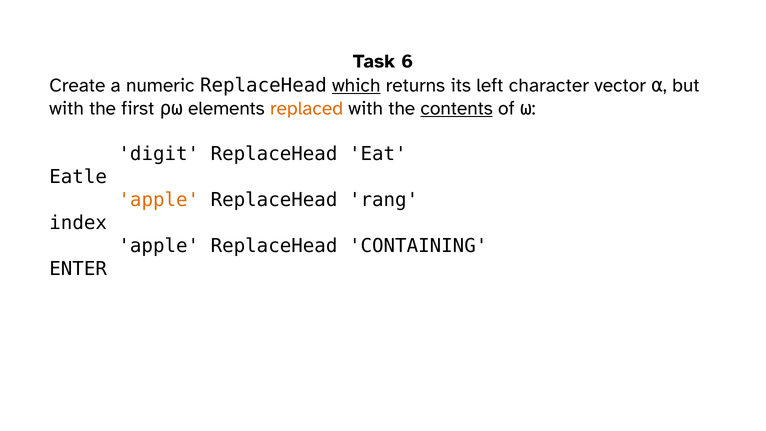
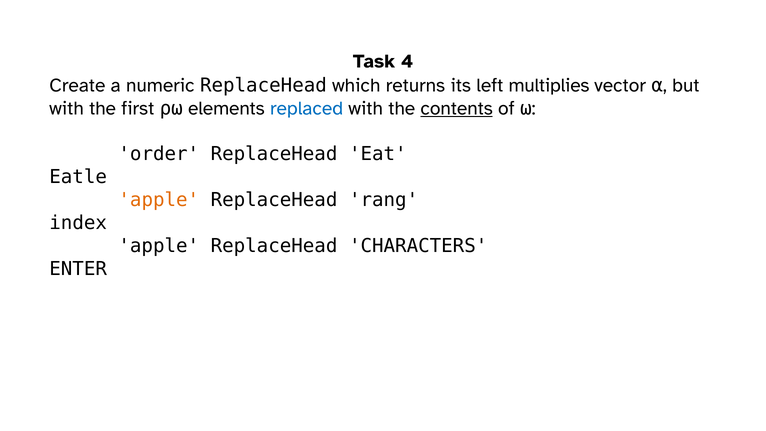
6: 6 -> 4
which underline: present -> none
character: character -> multiplies
replaced colour: orange -> blue
digit: digit -> order
CONTAINING: CONTAINING -> CHARACTERS
